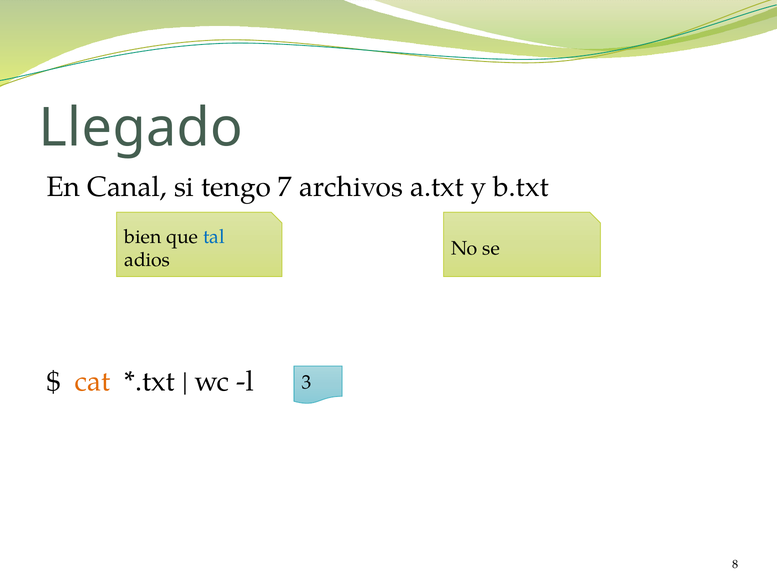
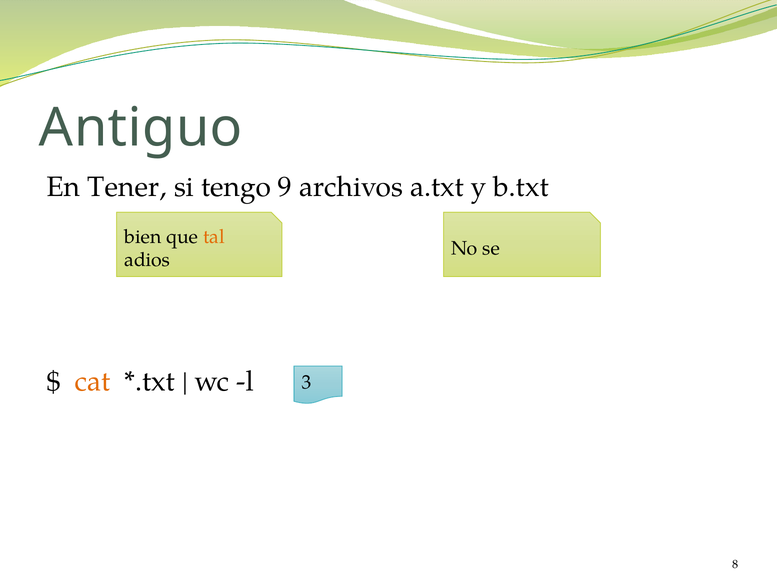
Llegado: Llegado -> Antiguo
Canal: Canal -> Tener
7: 7 -> 9
tal colour: blue -> orange
